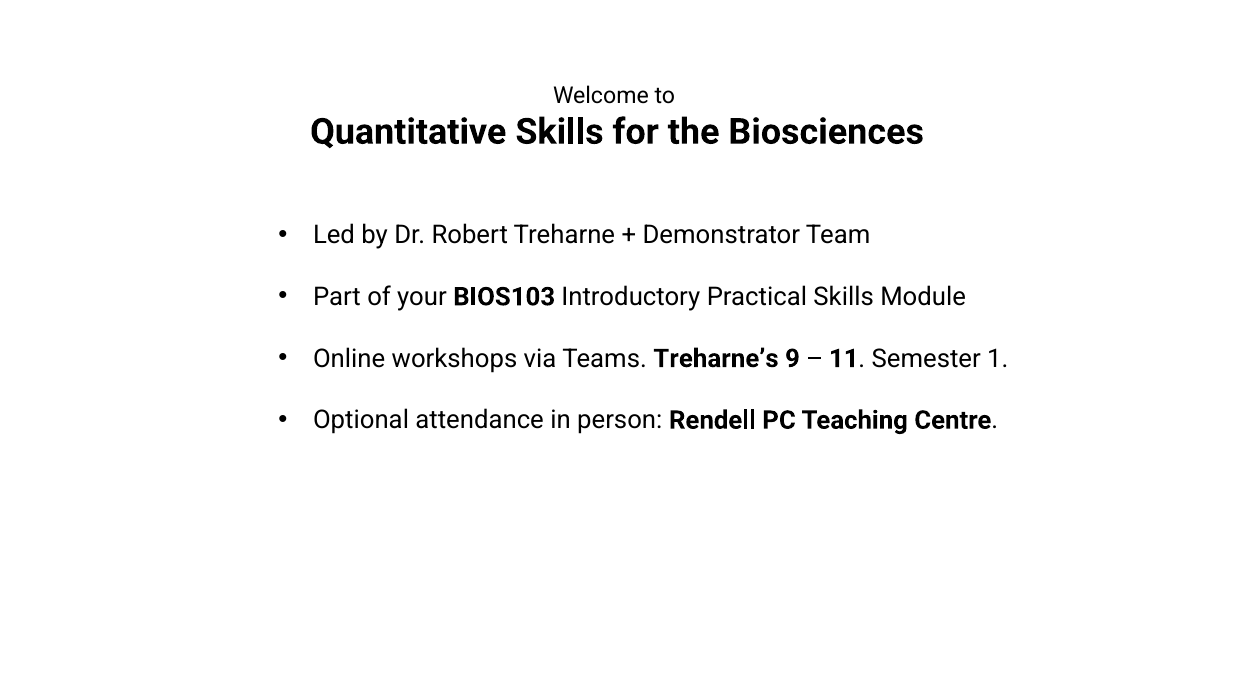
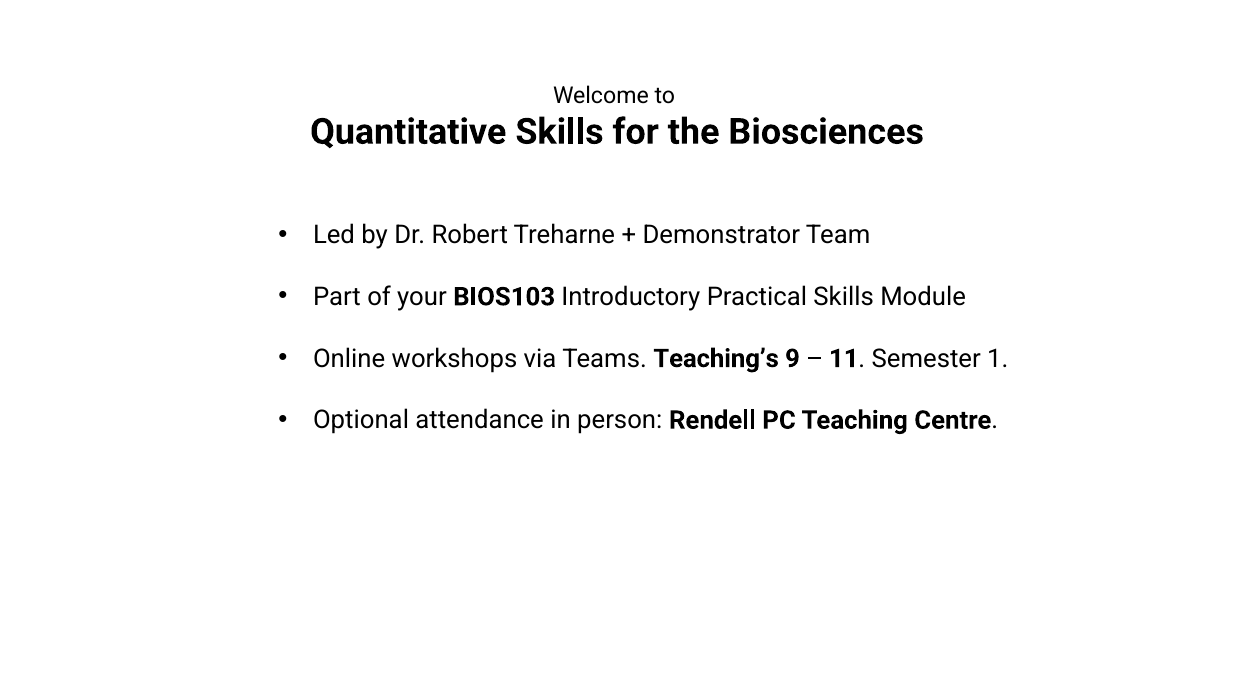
Treharne’s: Treharne’s -> Teaching’s
